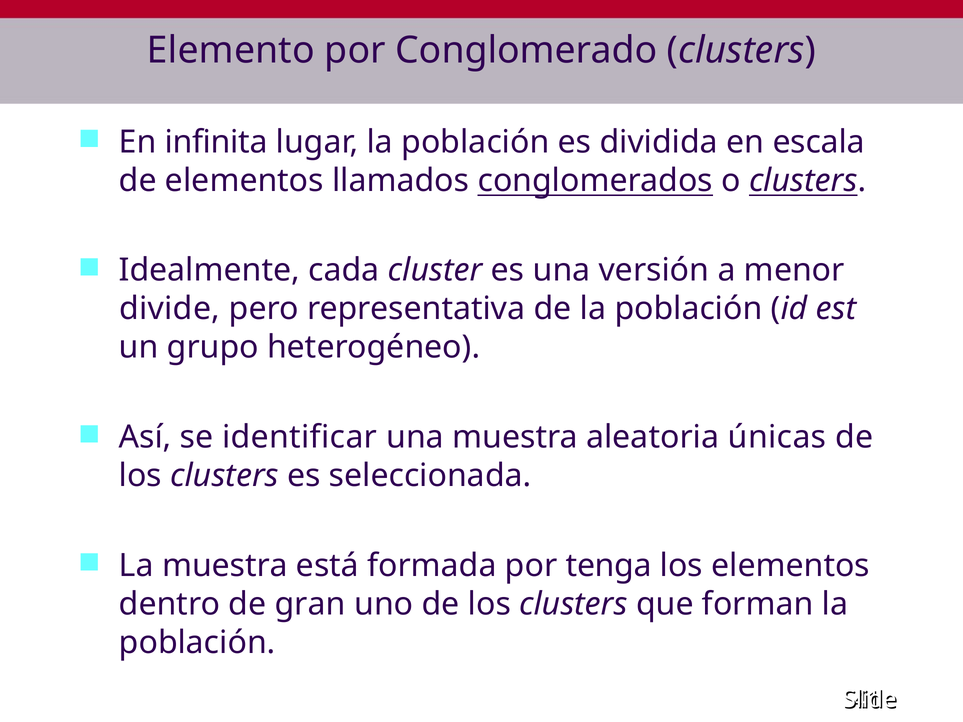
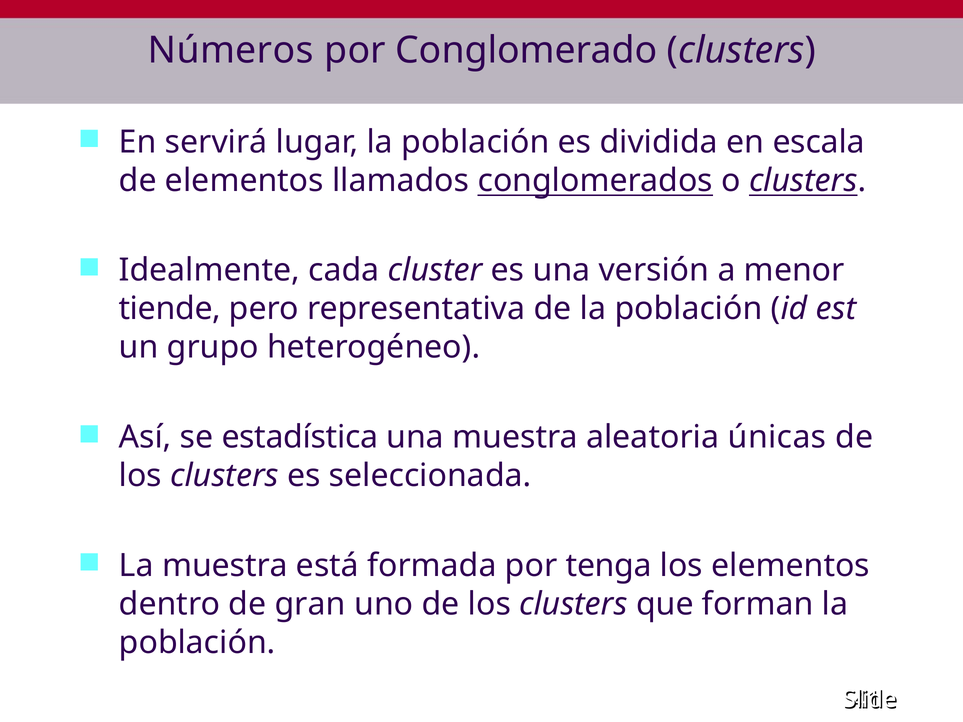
Elemento: Elemento -> Números
infinita: infinita -> servirá
divide: divide -> tiende
identificar: identificar -> estadística
